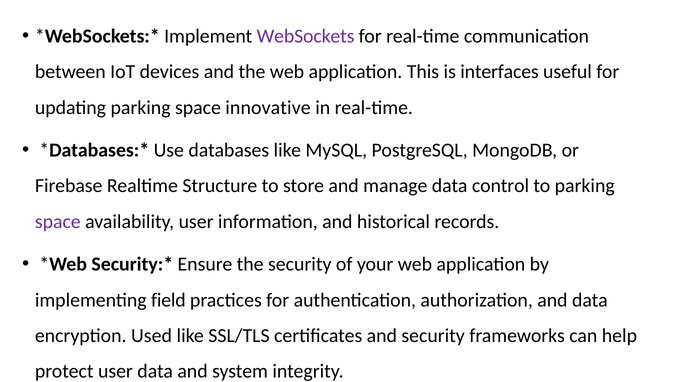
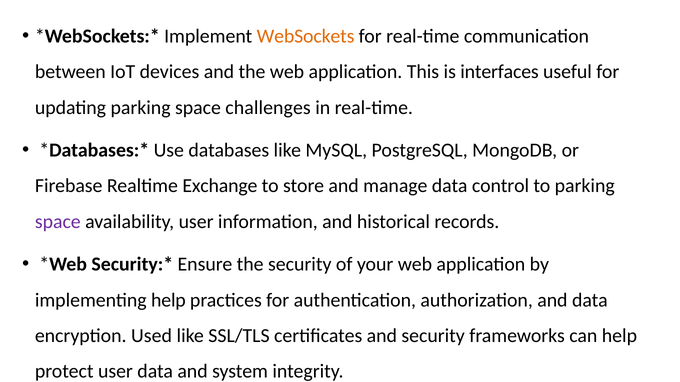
WebSockets colour: purple -> orange
innovative: innovative -> challenges
Structure: Structure -> Exchange
implementing field: field -> help
